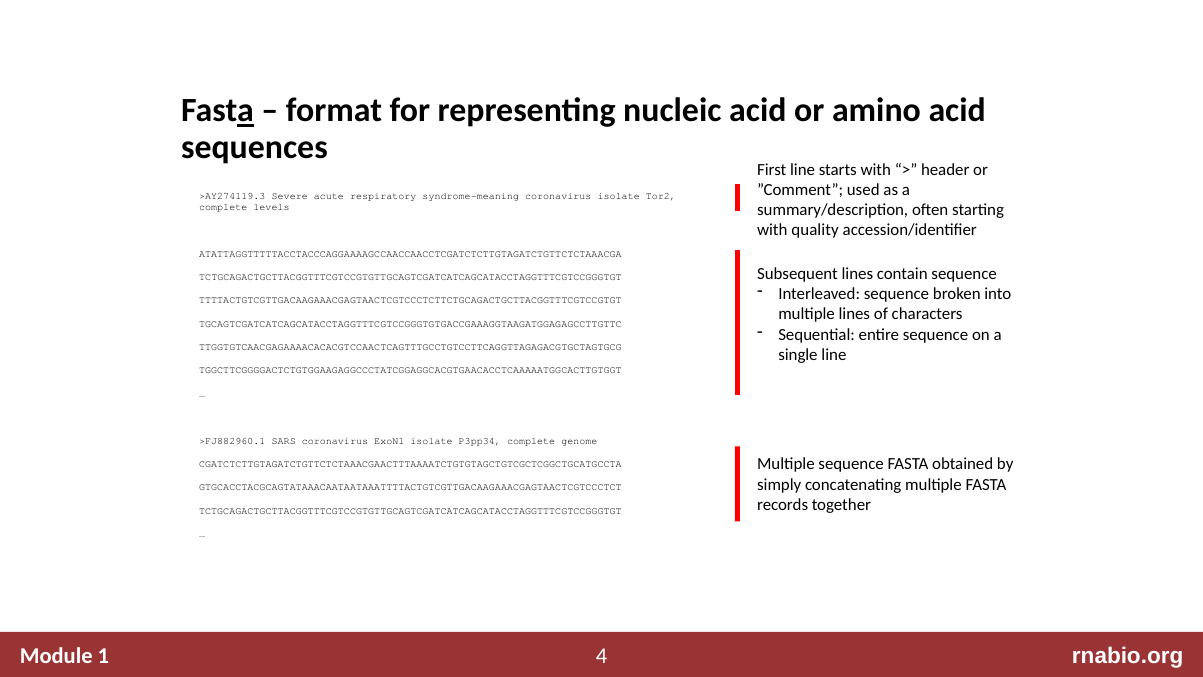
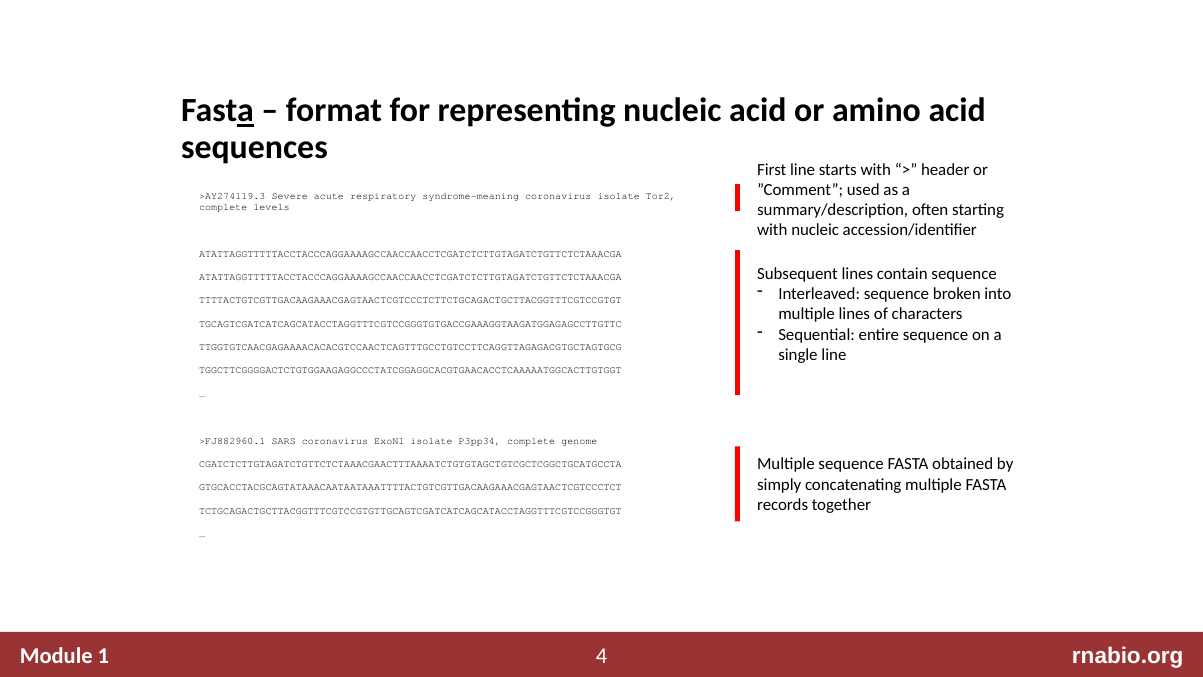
with quality: quality -> nucleic
TCTGCAGACTGCTTACGGTTTCGTCCGTGTTGCAGTCGATCATCAGCATACCTAGGTTTCGTCCGGGTGT at (410, 277): TCTGCAGACTGCTTACGGTTTCGTCCGTGTTGCAGTCGATCATCAGCATACCTAGGTTTCGTCCGGGTGT -> ATATTAGGTTTTTACCTACCCAGGAAAAGCCAACCAACCTCGATCTCTTGTAGATCTGTTCTCTAAACGA
